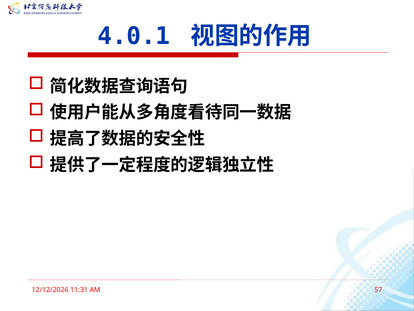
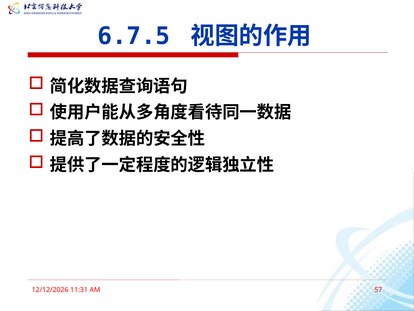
4.0.1: 4.0.1 -> 6.7.5
